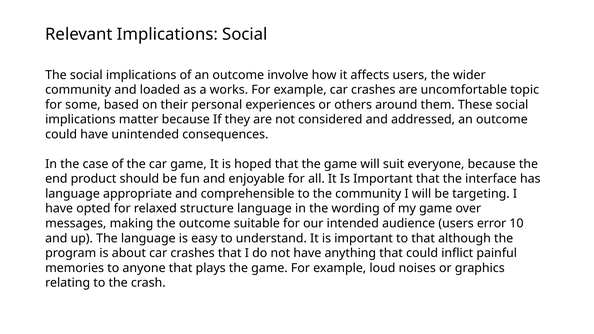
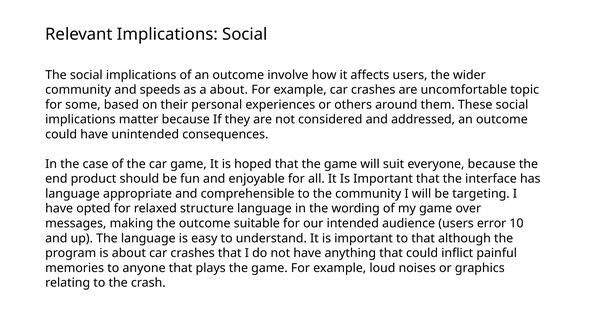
loaded: loaded -> speeds
a works: works -> about
